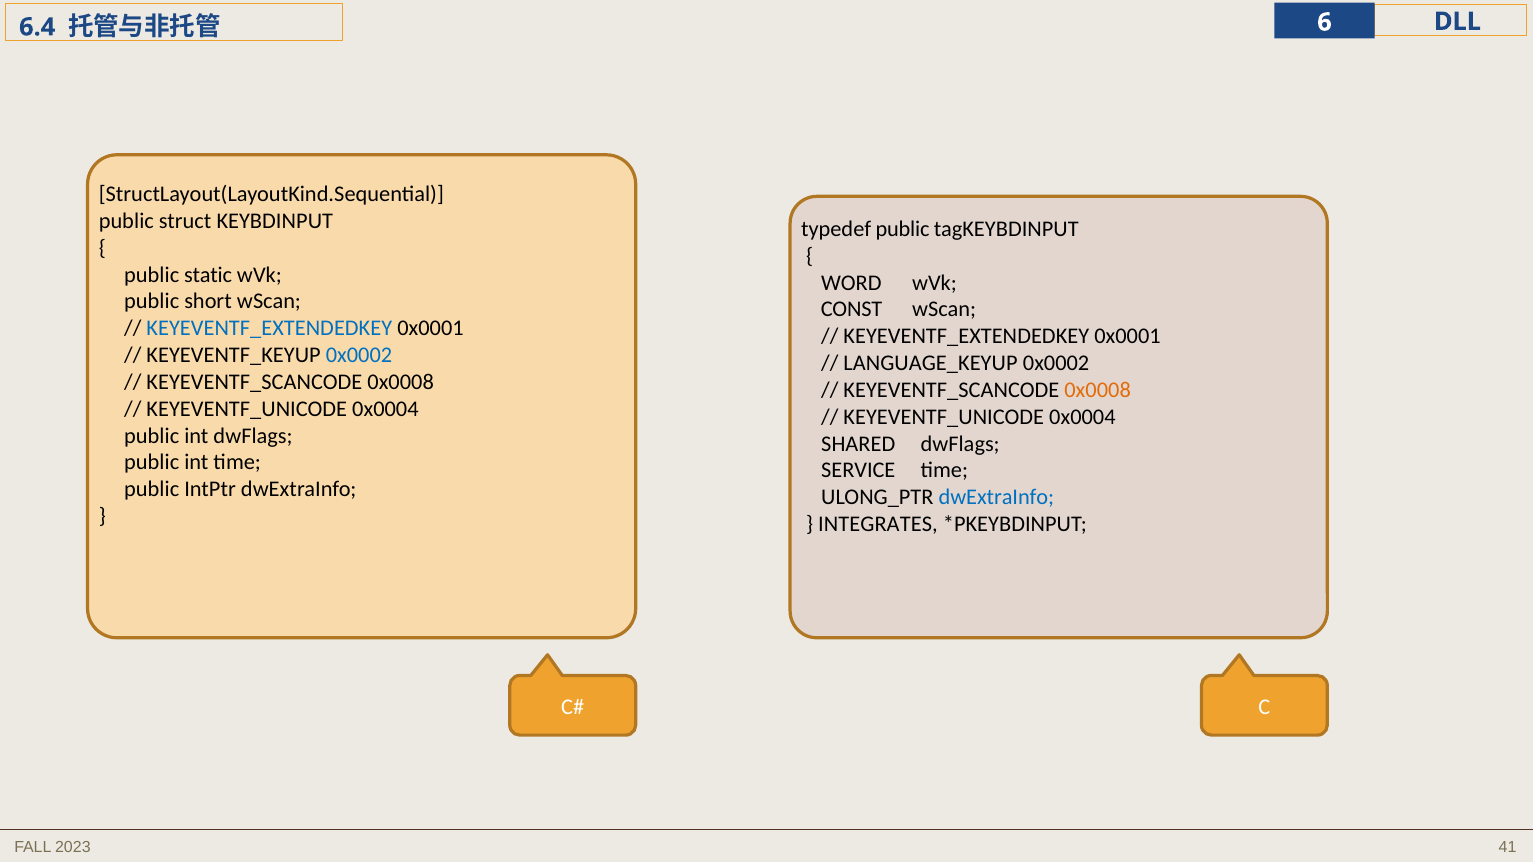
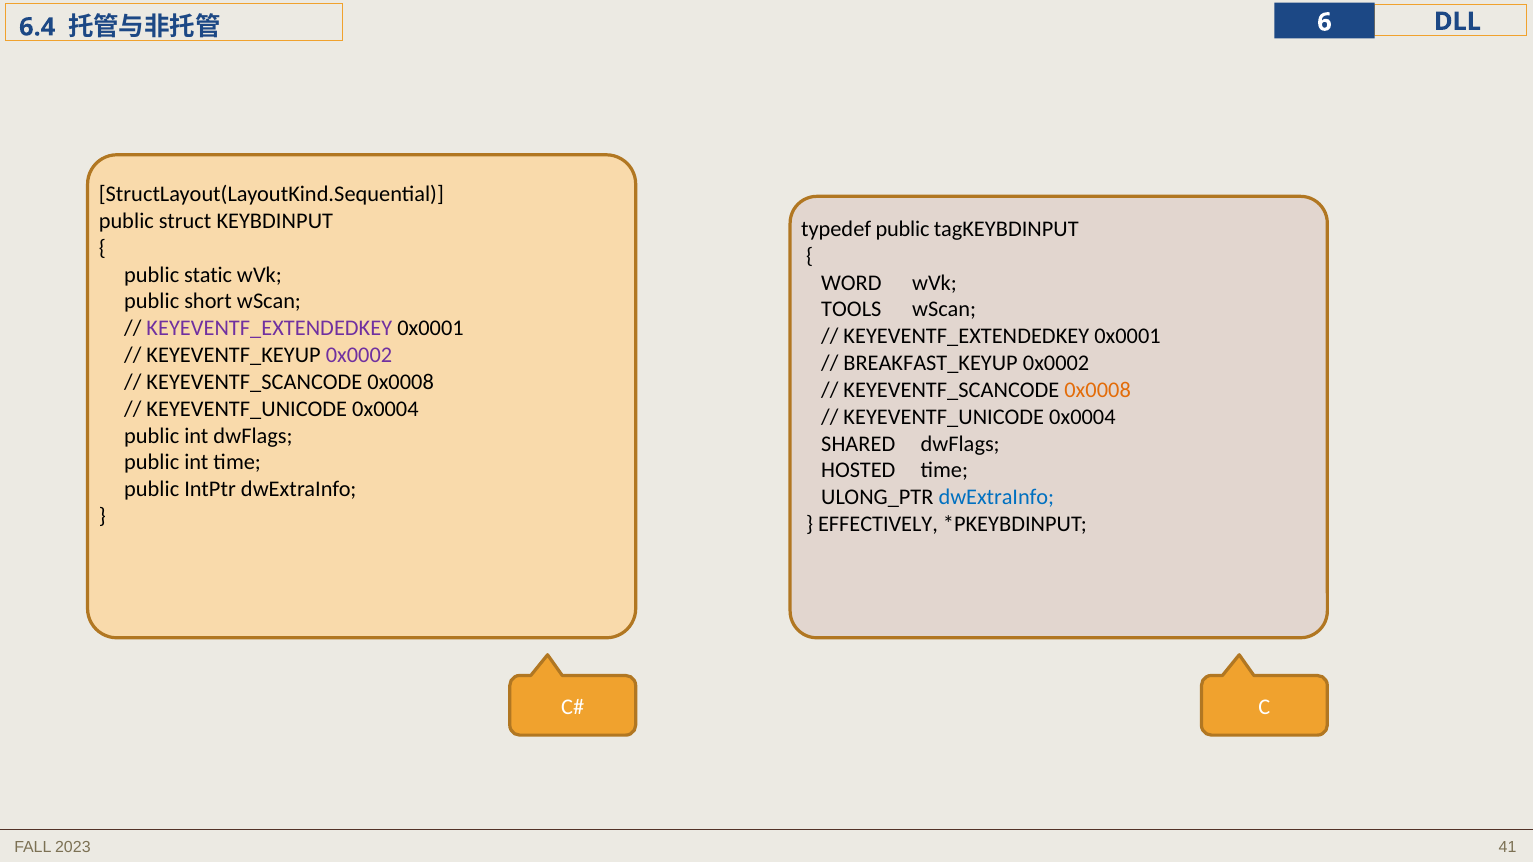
CONST: CONST -> TOOLS
KEYEVENTF_EXTENDEDKEY at (269, 329) colour: blue -> purple
0x0002 at (359, 355) colour: blue -> purple
LANGUAGE_KEYUP: LANGUAGE_KEYUP -> BREAKFAST_KEYUP
SERVICE: SERVICE -> HOSTED
INTEGRATES: INTEGRATES -> EFFECTIVELY
